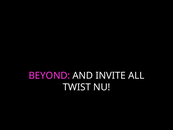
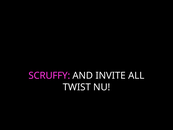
BEYOND: BEYOND -> SCRUFFY
